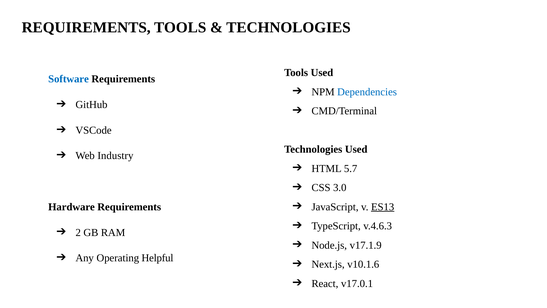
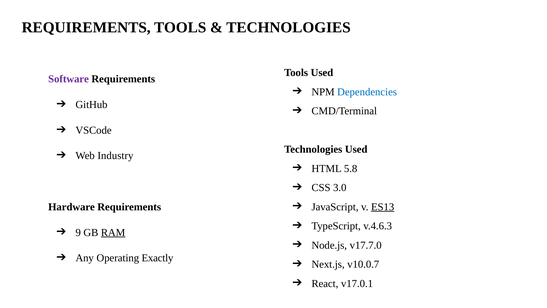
Software colour: blue -> purple
5.7: 5.7 -> 5.8
2: 2 -> 9
RAM underline: none -> present
v17.1.9: v17.1.9 -> v17.7.0
Helpful: Helpful -> Exactly
v10.1.6: v10.1.6 -> v10.0.7
